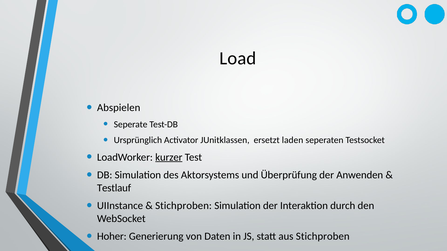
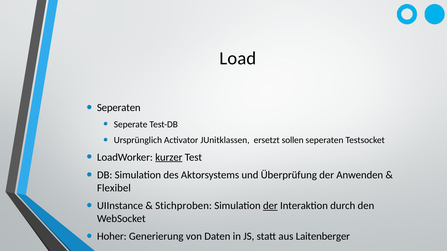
Abspielen at (119, 108): Abspielen -> Seperaten
laden: laden -> sollen
Testlauf: Testlauf -> Flexibel
der at (270, 206) underline: none -> present
aus Stichproben: Stichproben -> Laitenberger
